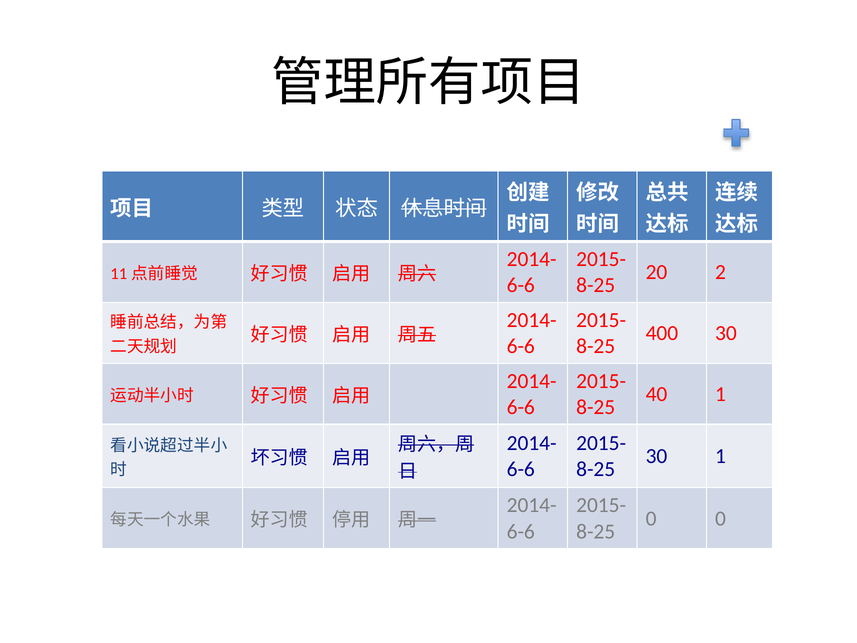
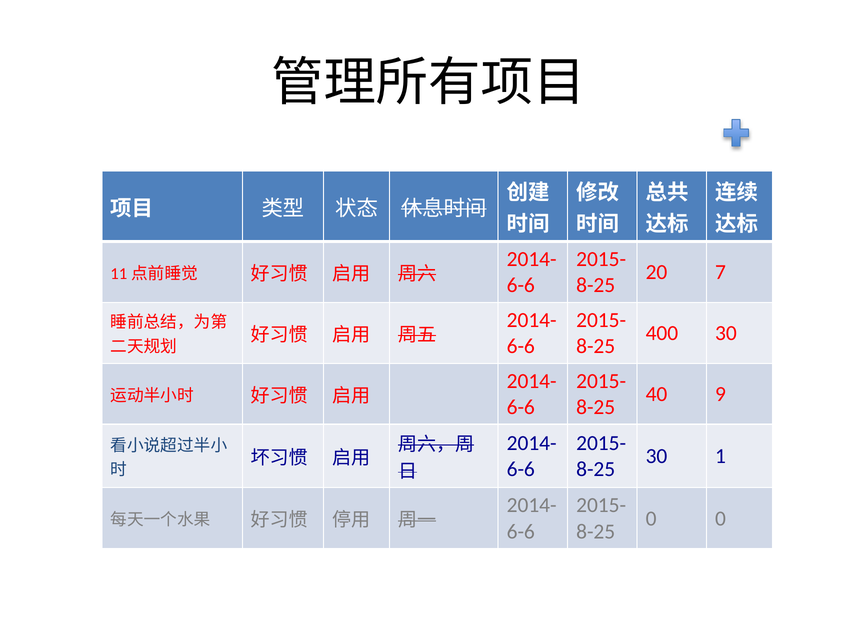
2: 2 -> 7
40 1: 1 -> 9
